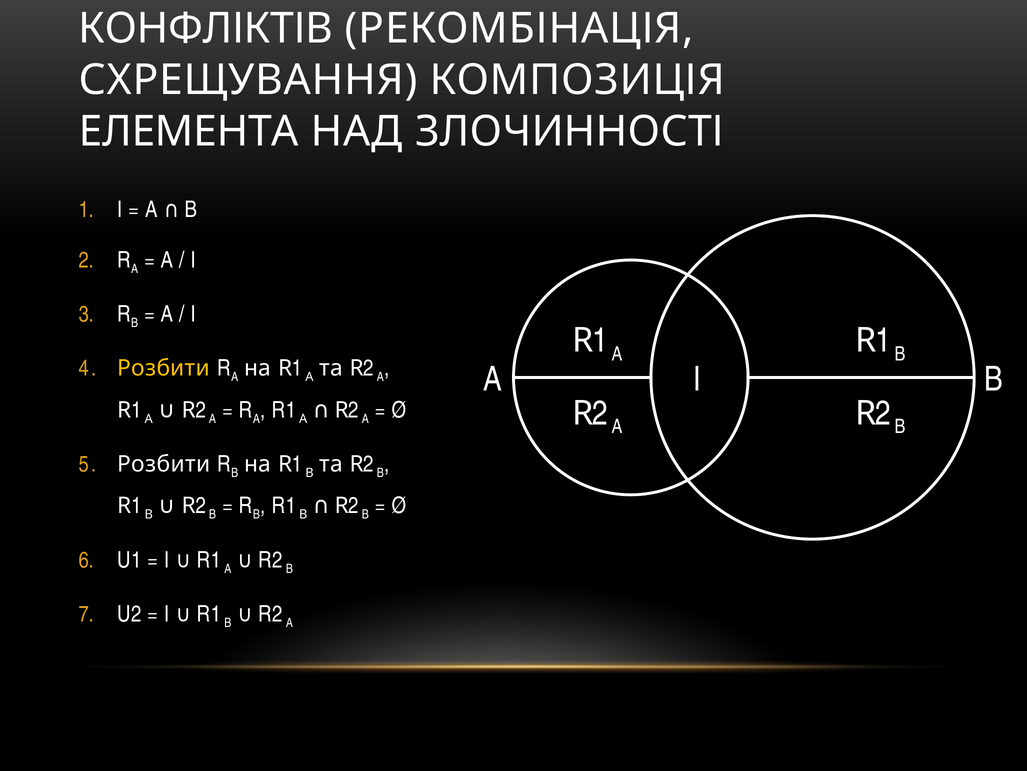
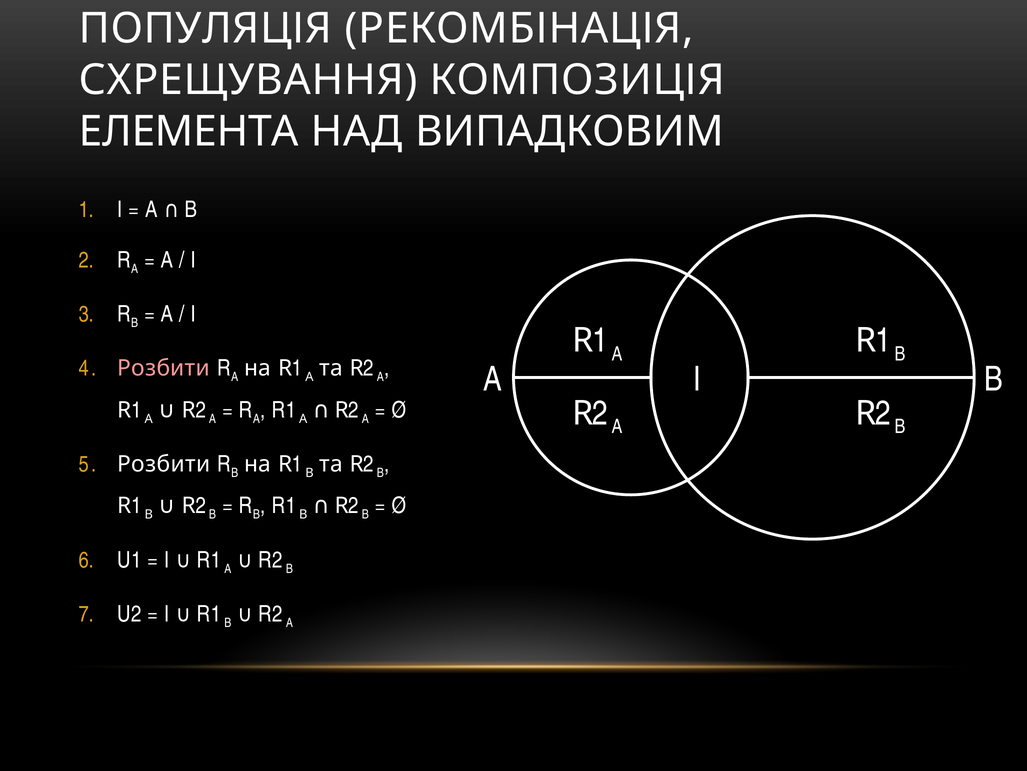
КОНФЛІКТІВ: КОНФЛІКТІВ -> ПОПУЛЯЦІЯ
ЗЛОЧИННОСТІ: ЗЛОЧИННОСТІ -> ВИПАДКОВИМ
Розбити at (164, 368) colour: yellow -> pink
